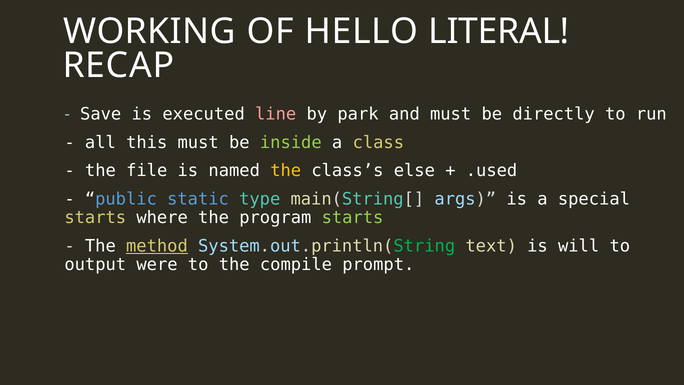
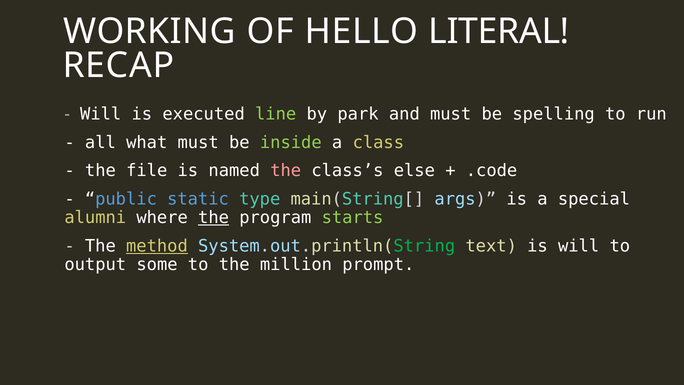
Save at (101, 114): Save -> Will
line colour: pink -> light green
directly: directly -> spelling
this: this -> what
the at (286, 171) colour: yellow -> pink
.used: .used -> .code
starts at (95, 218): starts -> alumni
the at (214, 218) underline: none -> present
were: were -> some
compile: compile -> million
